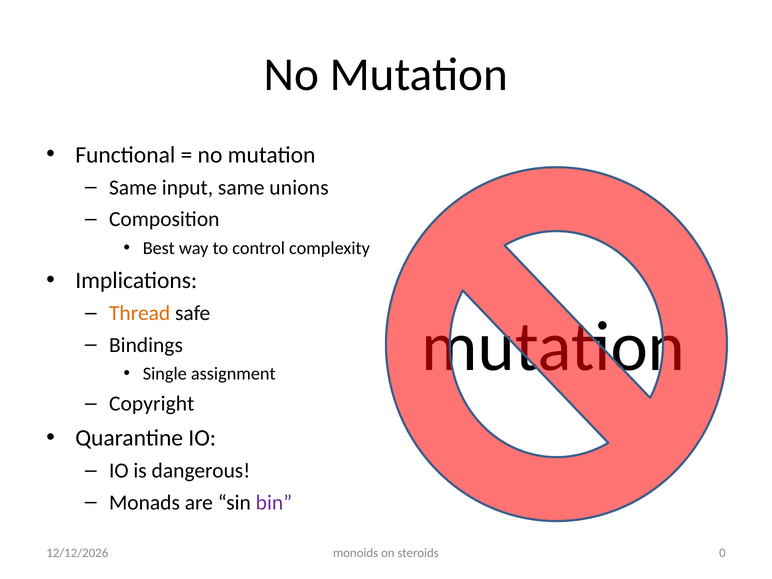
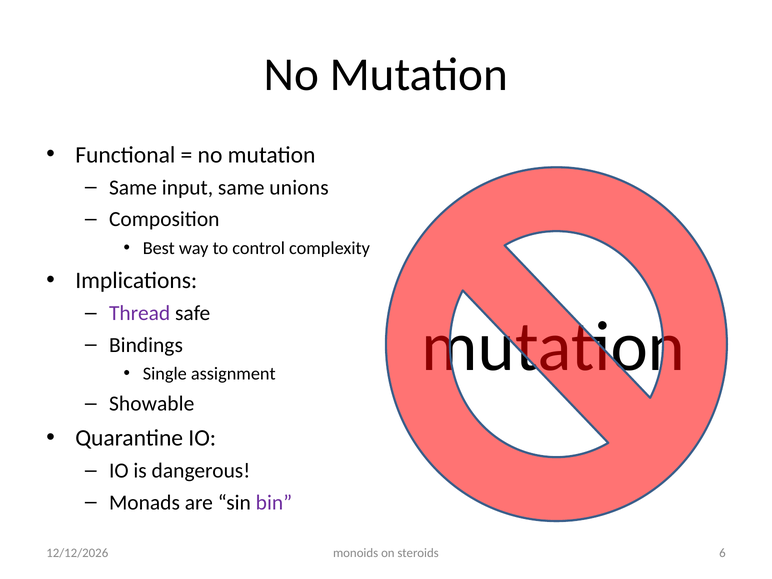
Thread colour: orange -> purple
Copyright: Copyright -> Showable
0: 0 -> 6
